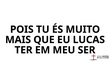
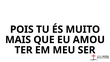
LUCAS: LUCAS -> AMOU
